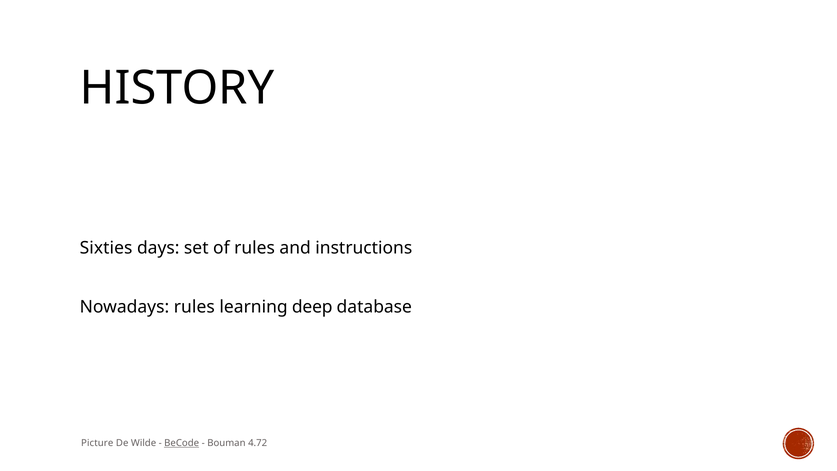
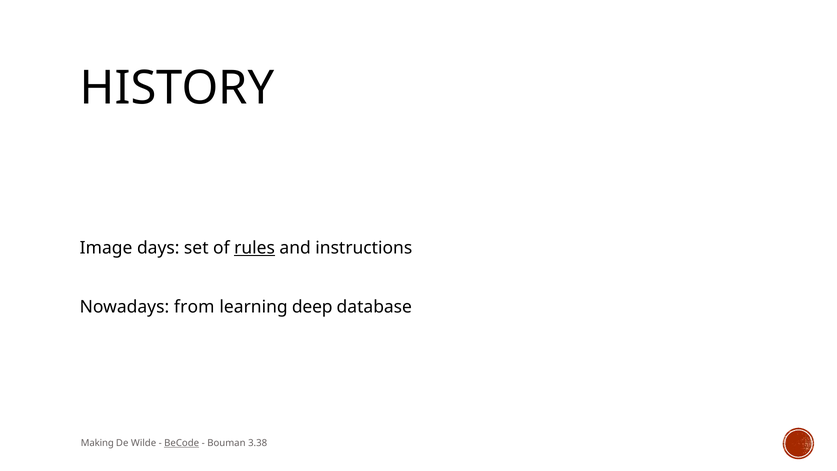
Sixties: Sixties -> Image
rules at (255, 248) underline: none -> present
Nowadays rules: rules -> from
Picture: Picture -> Making
4.72: 4.72 -> 3.38
